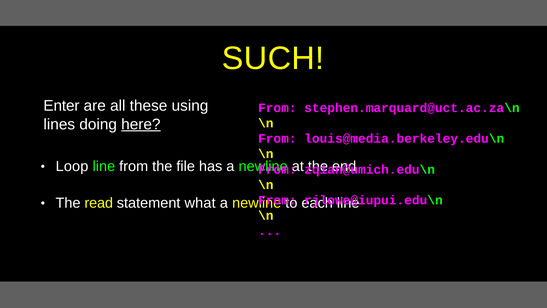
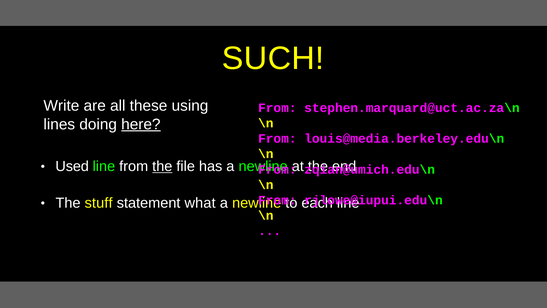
Enter: Enter -> Write
Loop: Loop -> Used
the at (162, 166) underline: none -> present
read: read -> stuff
